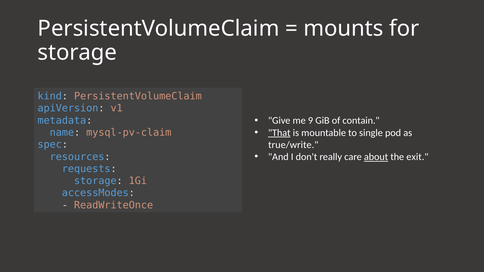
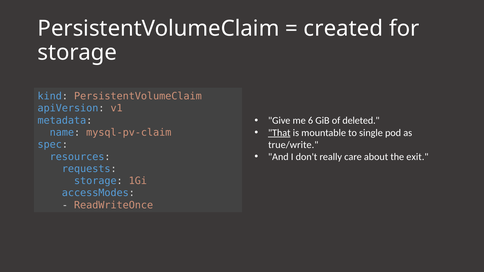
mounts: mounts -> created
9: 9 -> 6
contain: contain -> deleted
about underline: present -> none
